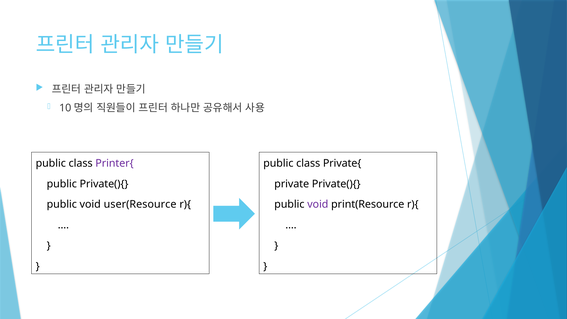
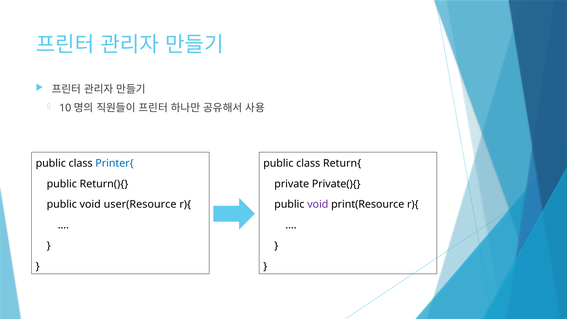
Printer{ colour: purple -> blue
Private{: Private{ -> Return{
public Private(){: Private(){ -> Return(){
